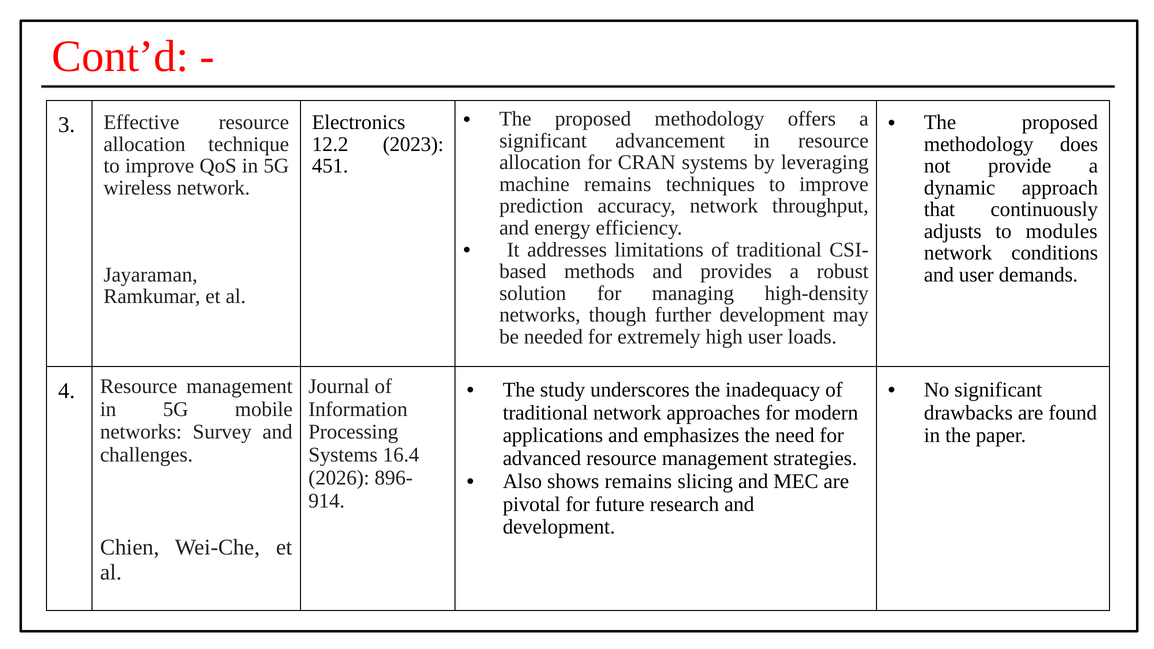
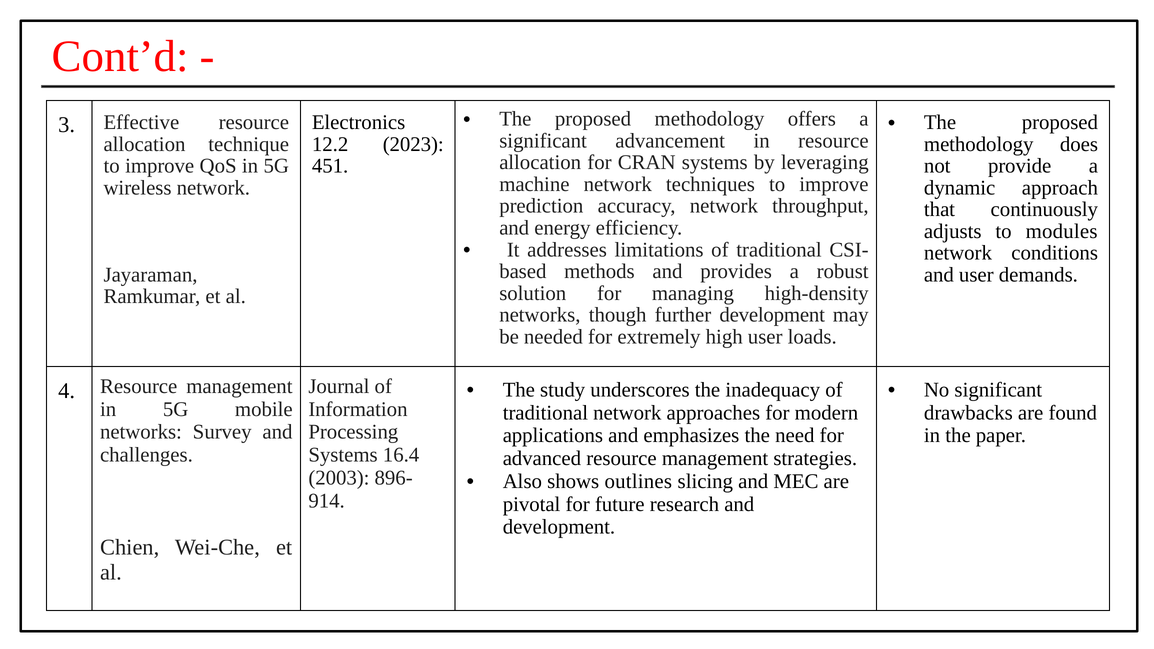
machine remains: remains -> network
2026: 2026 -> 2003
shows remains: remains -> outlines
